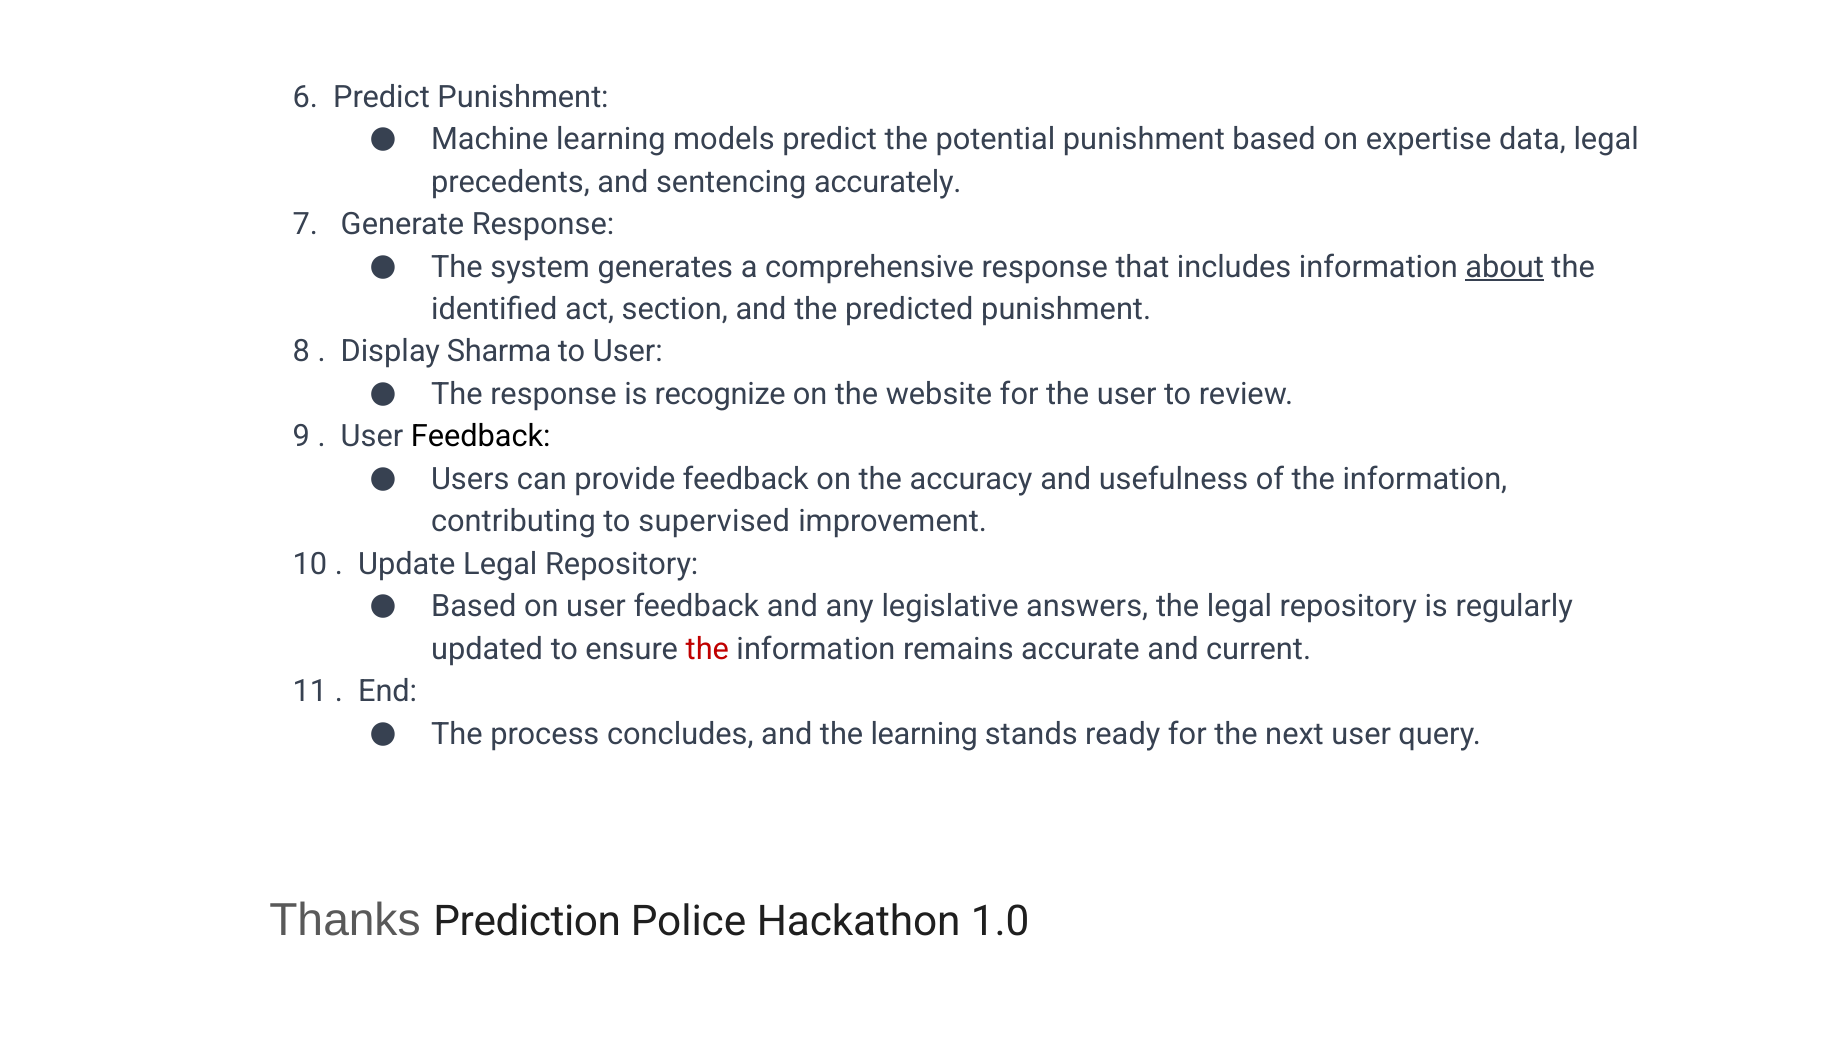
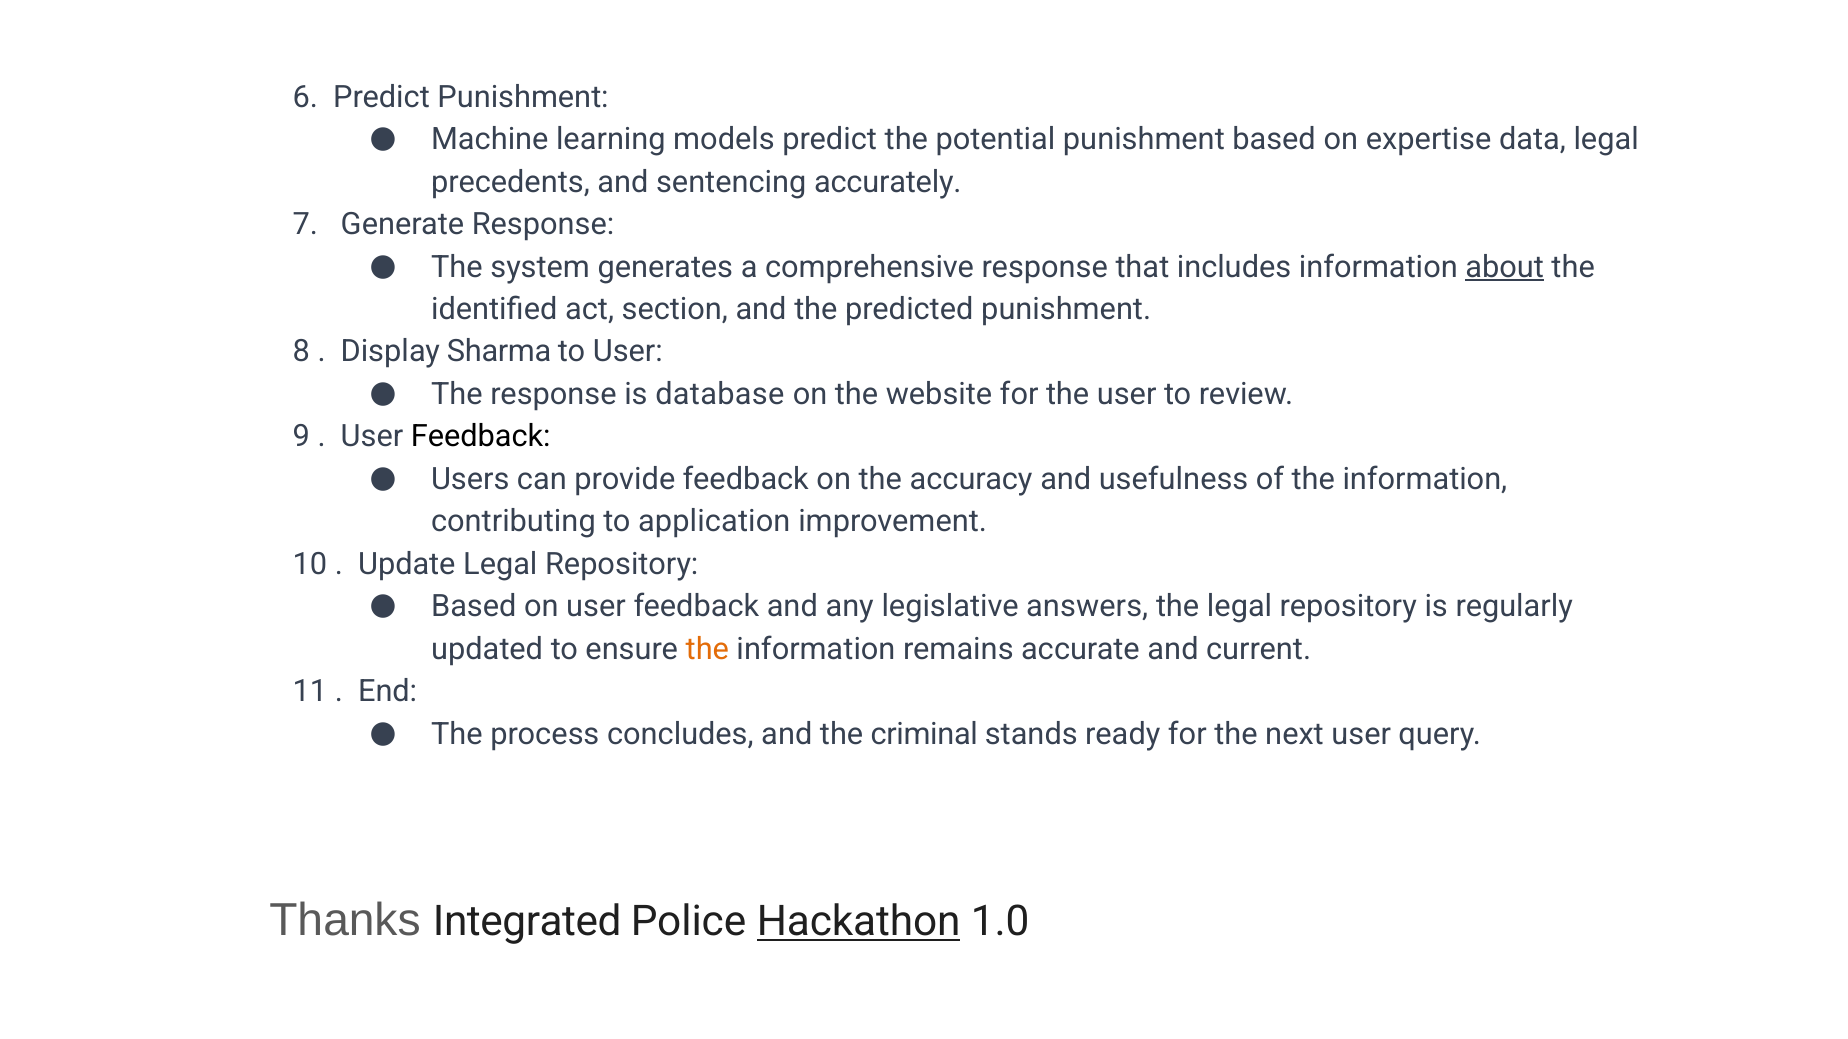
recognize: recognize -> database
supervised: supervised -> application
the at (707, 649) colour: red -> orange
the learning: learning -> criminal
Prediction: Prediction -> Integrated
Hackathon underline: none -> present
